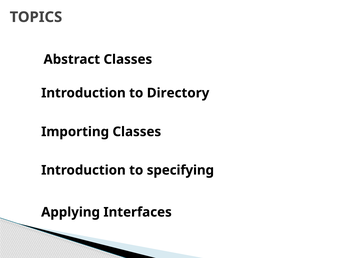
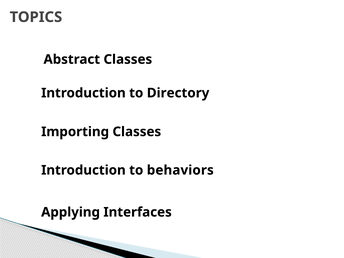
specifying: specifying -> behaviors
